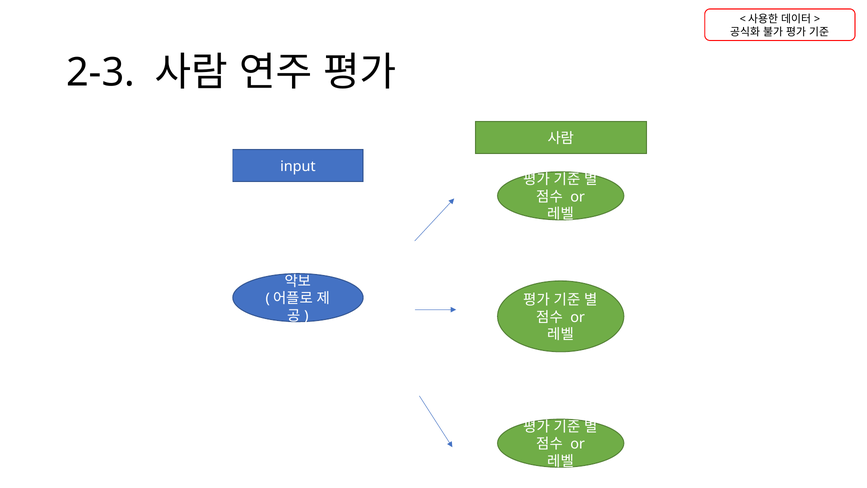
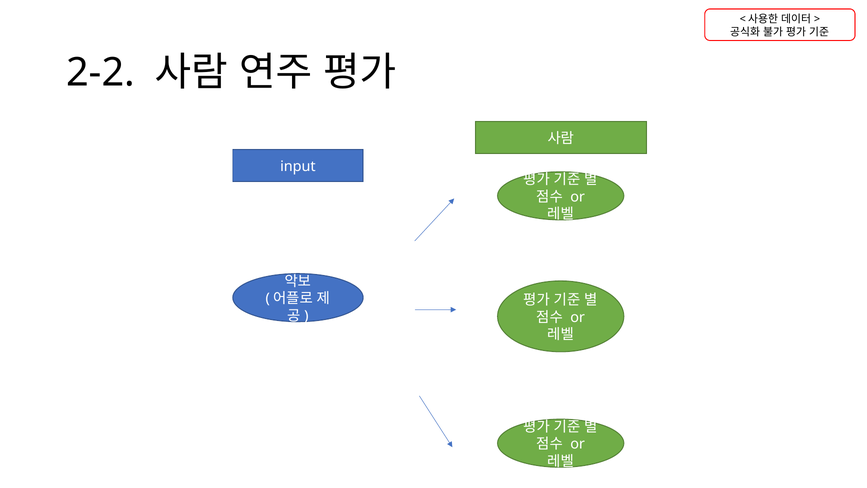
2-3: 2-3 -> 2-2
